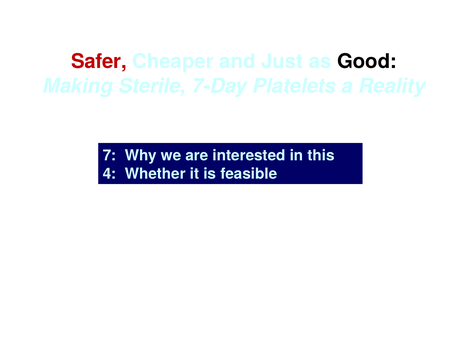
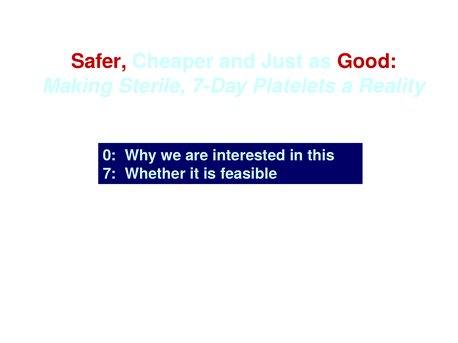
Good colour: black -> red
7: 7 -> 0
4: 4 -> 7
